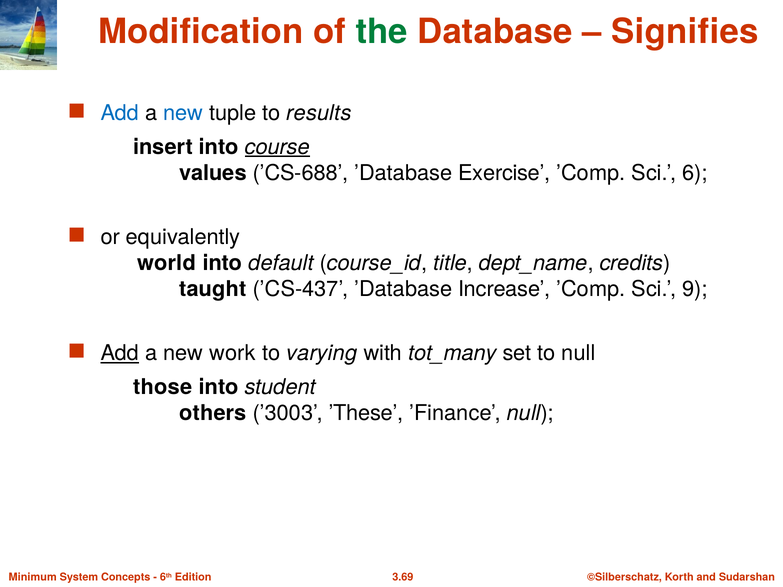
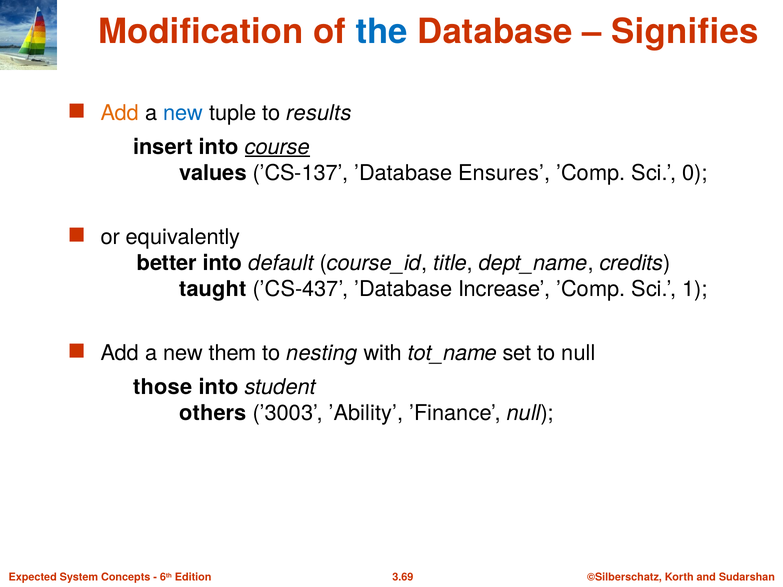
the colour: green -> blue
Add at (120, 113) colour: blue -> orange
’CS-688: ’CS-688 -> ’CS-137
Exercise: Exercise -> Ensures
6: 6 -> 0
world: world -> better
9: 9 -> 1
Add at (120, 353) underline: present -> none
work: work -> them
varying: varying -> nesting
tot_many: tot_many -> tot_name
’These: ’These -> ’Ability
Minimum: Minimum -> Expected
